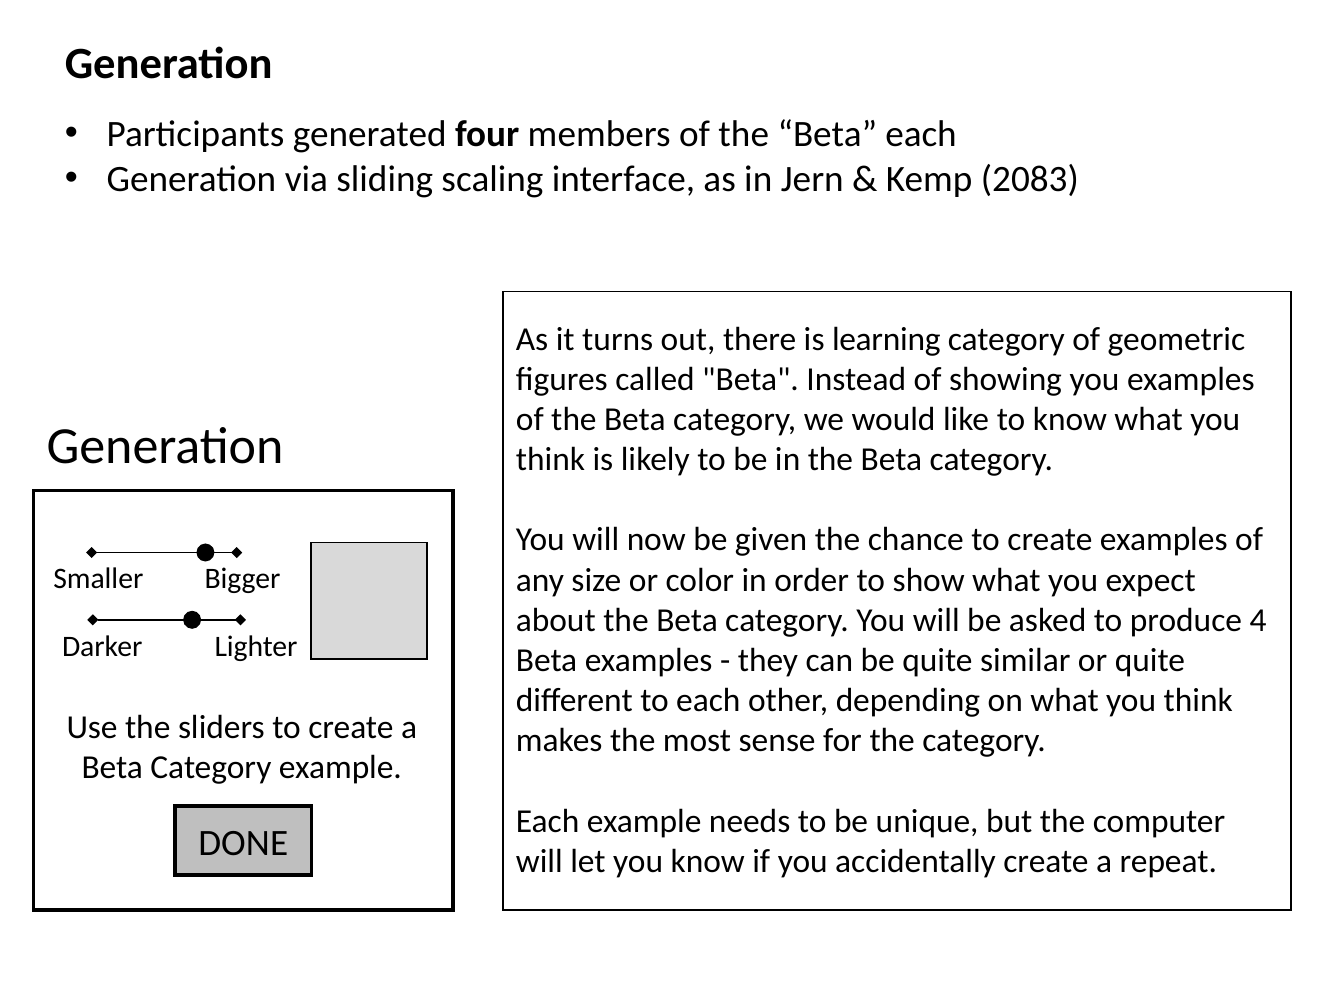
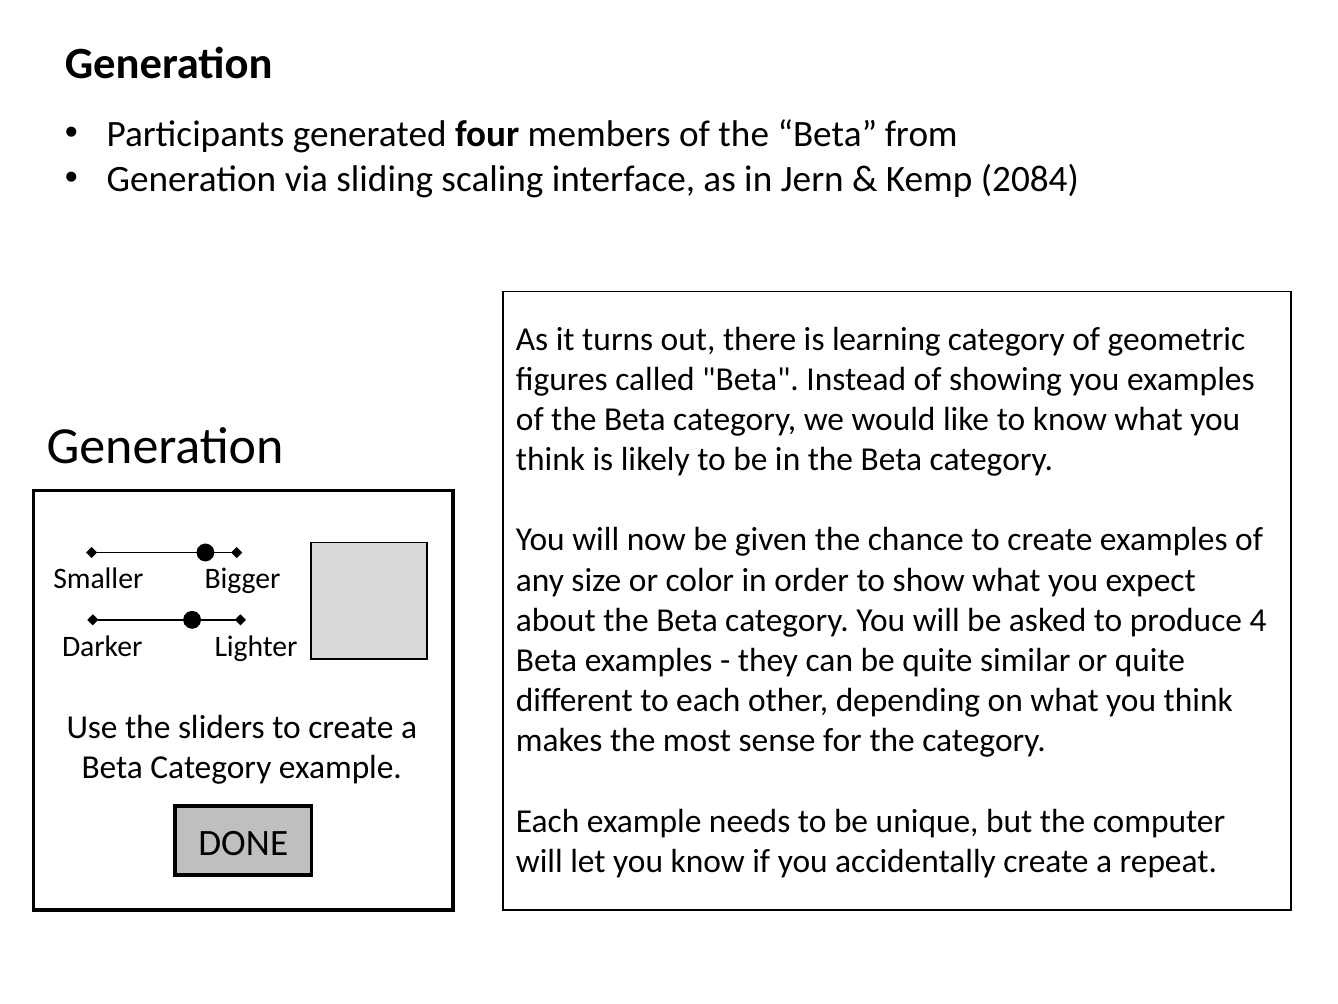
Beta each: each -> from
2083: 2083 -> 2084
